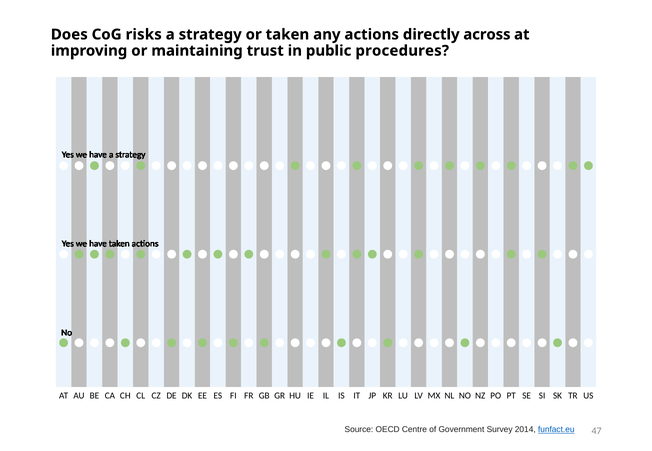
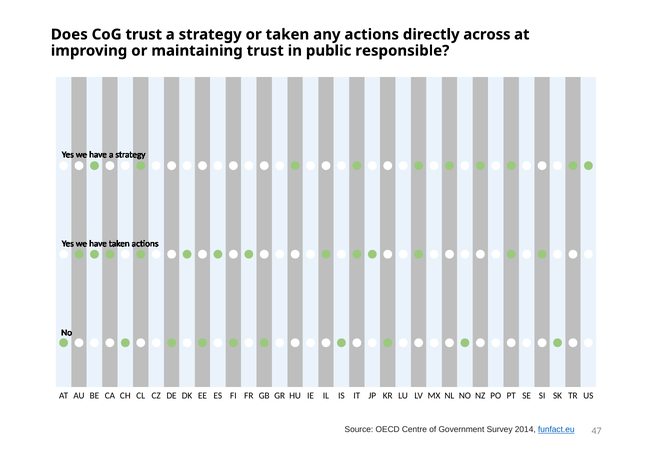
CoG risks: risks -> trust
procedures: procedures -> responsible
